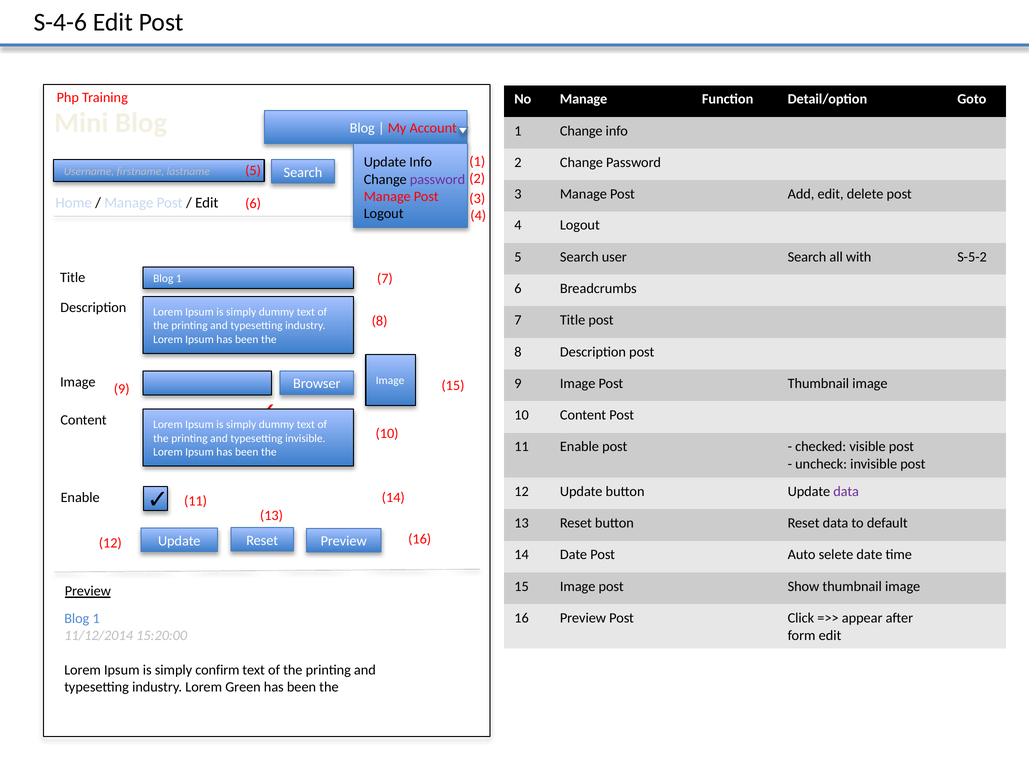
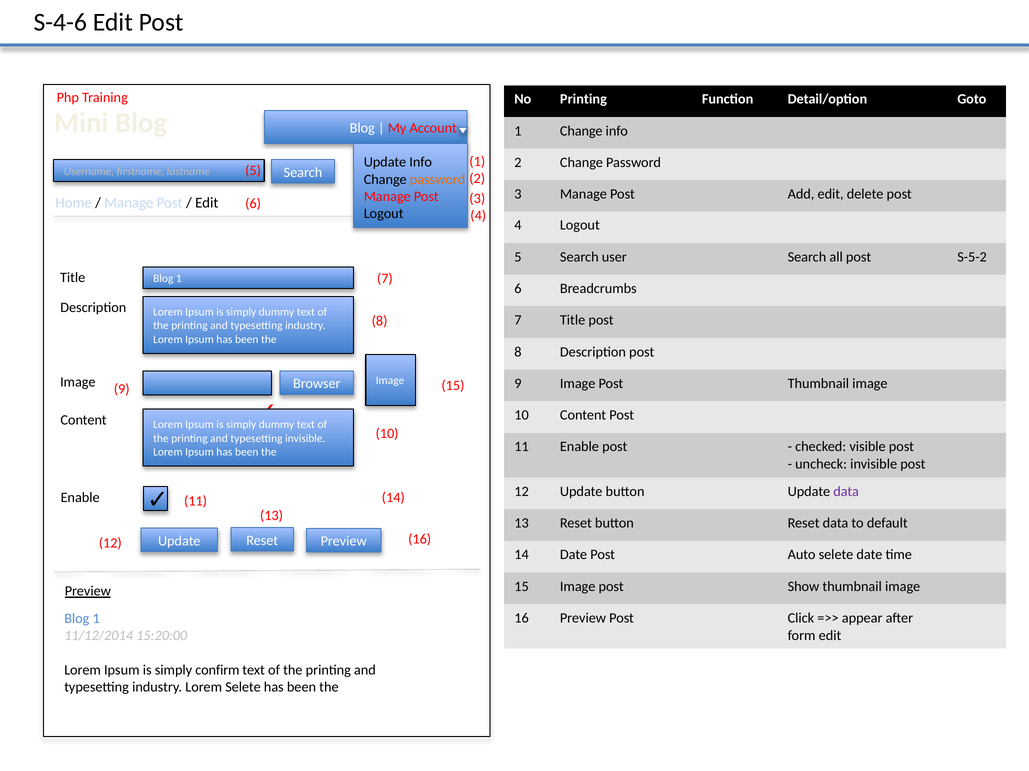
No Manage: Manage -> Printing
password at (438, 179) colour: purple -> orange
all with: with -> post
Lorem Green: Green -> Selete
